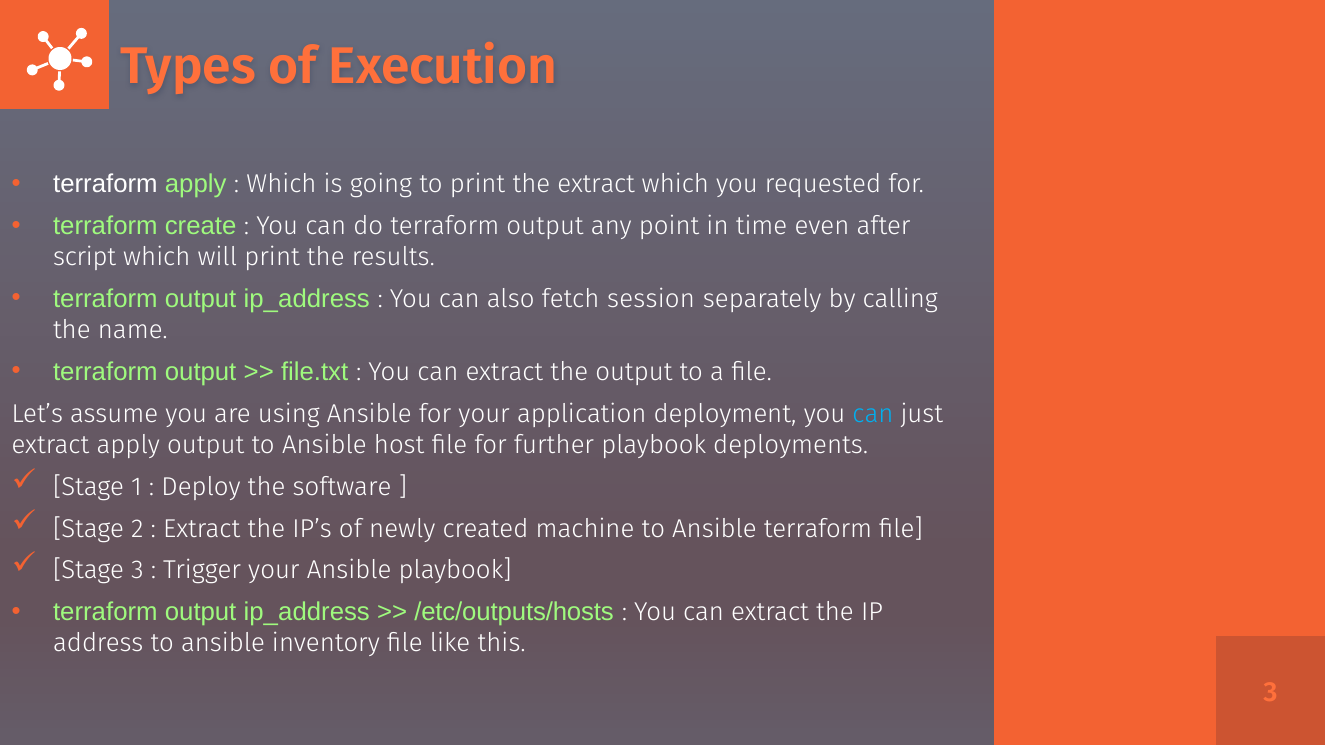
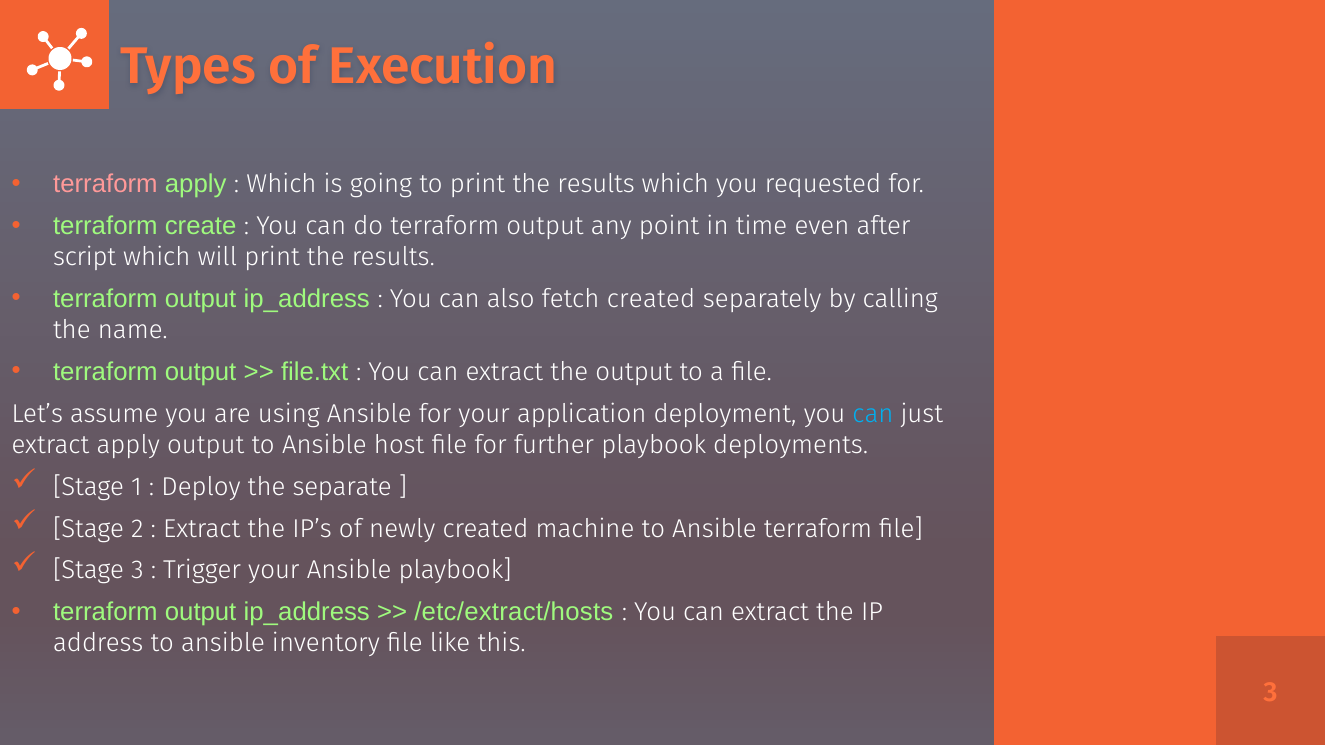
terraform at (105, 184) colour: white -> pink
to print the extract: extract -> results
fetch session: session -> created
software: software -> separate
/etc/outputs/hosts: /etc/outputs/hosts -> /etc/extract/hosts
